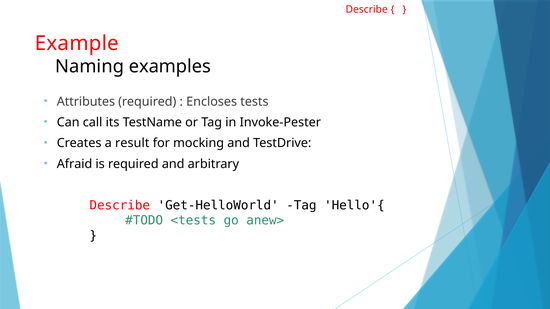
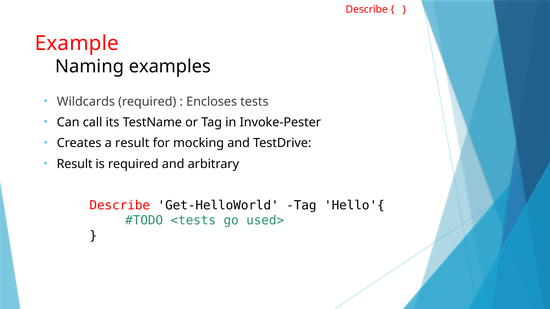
Attributes: Attributes -> Wildcards
Afraid at (75, 164): Afraid -> Result
anew>: anew> -> used>
